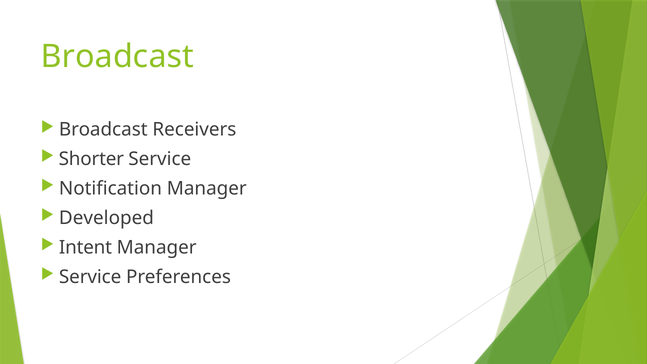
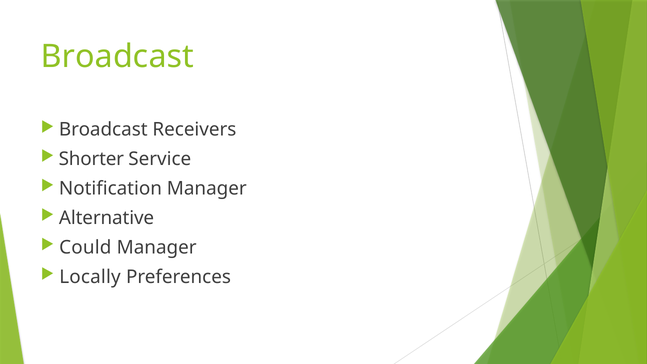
Developed: Developed -> Alternative
Intent: Intent -> Could
Service at (90, 277): Service -> Locally
